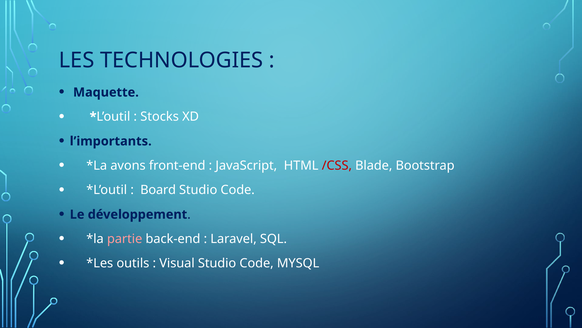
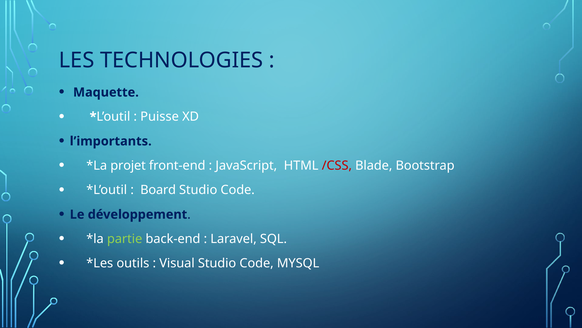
Stocks: Stocks -> Puisse
avons: avons -> projet
partie colour: pink -> light green
